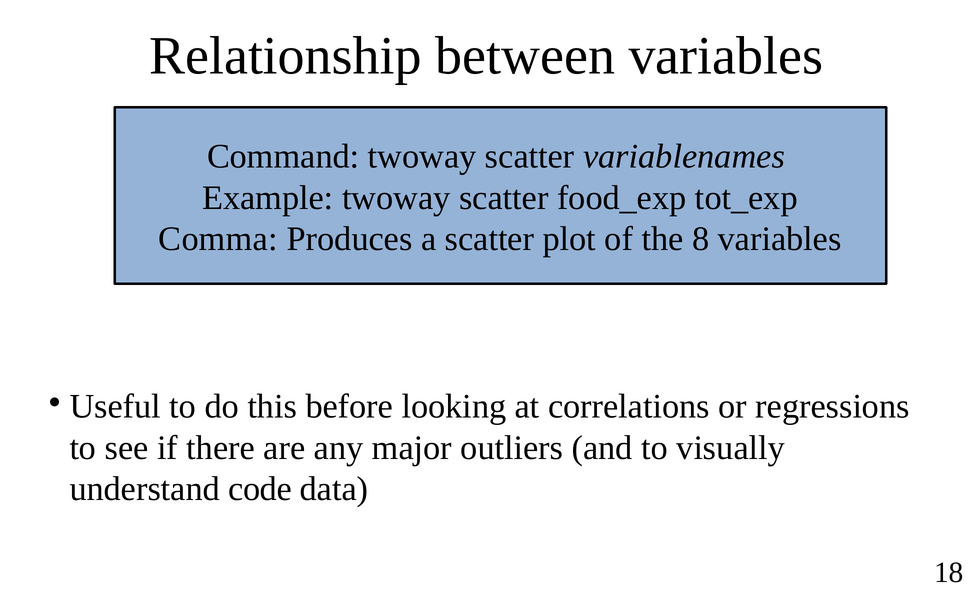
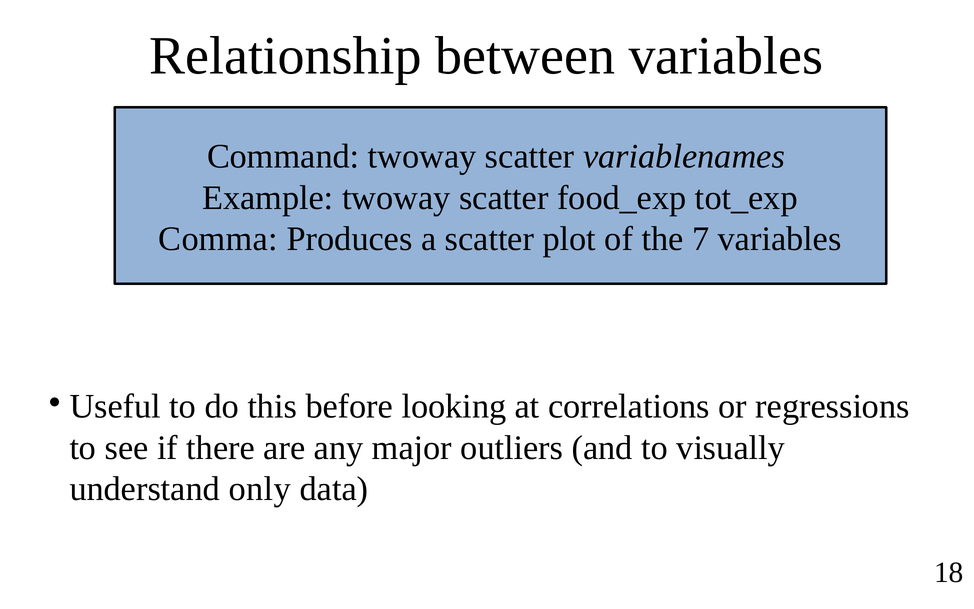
8: 8 -> 7
code: code -> only
